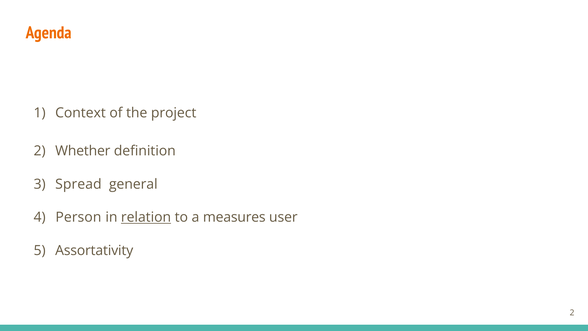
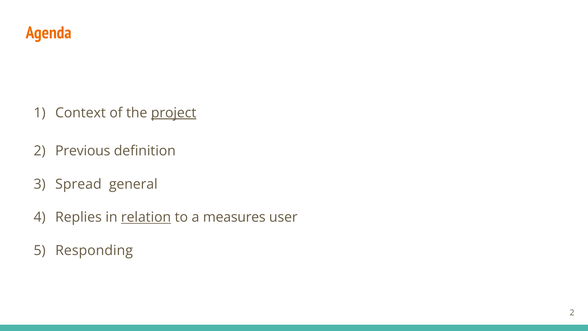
project underline: none -> present
Whether: Whether -> Previous
Person: Person -> Replies
Assortativity: Assortativity -> Responding
